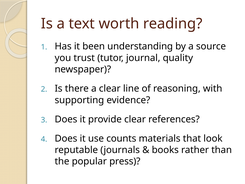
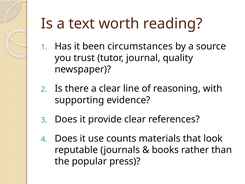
understanding: understanding -> circumstances
